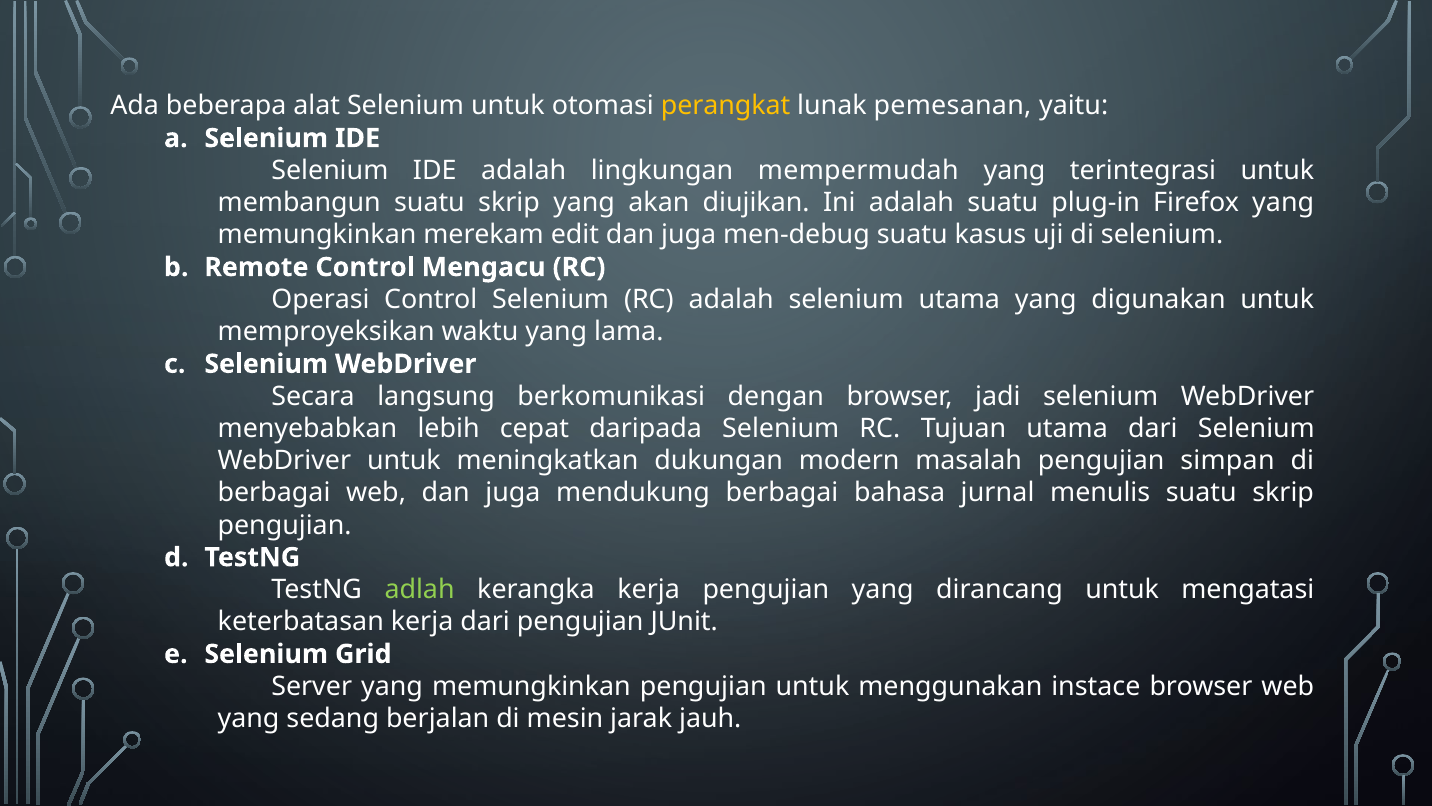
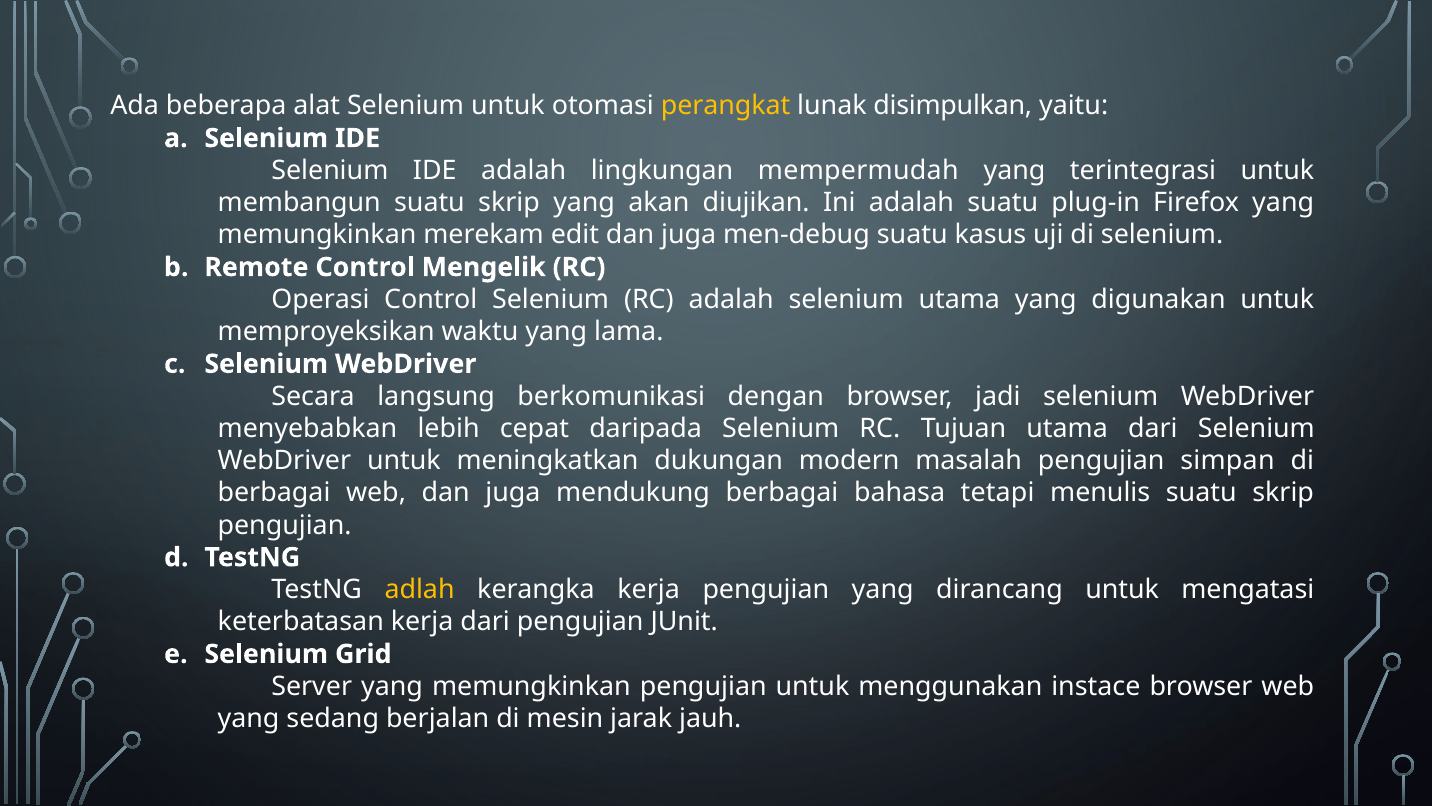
pemesanan: pemesanan -> disimpulkan
Mengacu: Mengacu -> Mengelik
jurnal: jurnal -> tetapi
adlah colour: light green -> yellow
